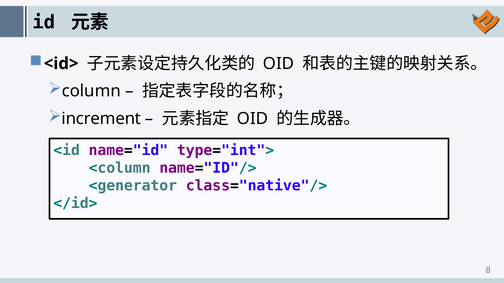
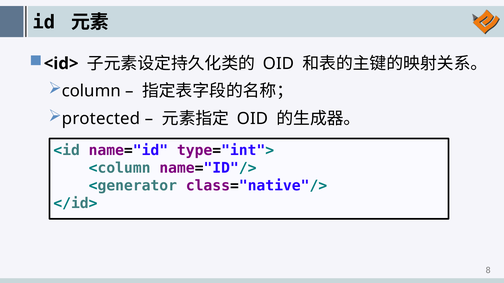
increment: increment -> protected
